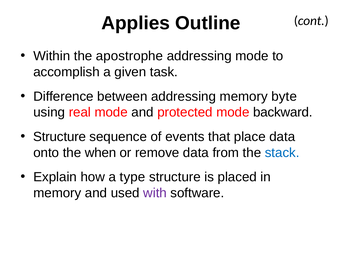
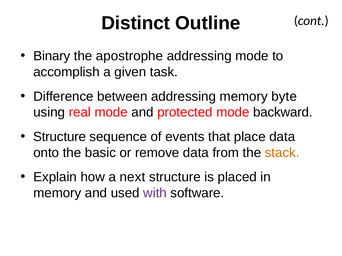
Applies: Applies -> Distinct
Within: Within -> Binary
when: when -> basic
stack colour: blue -> orange
type: type -> next
